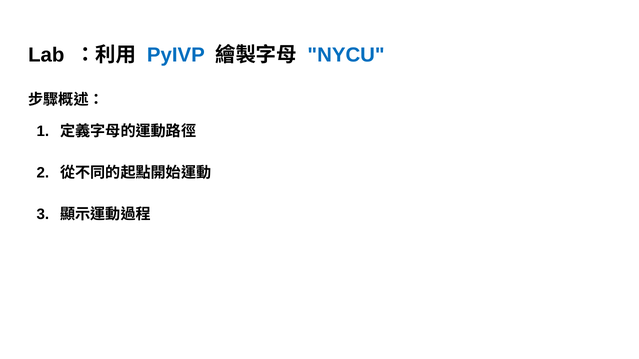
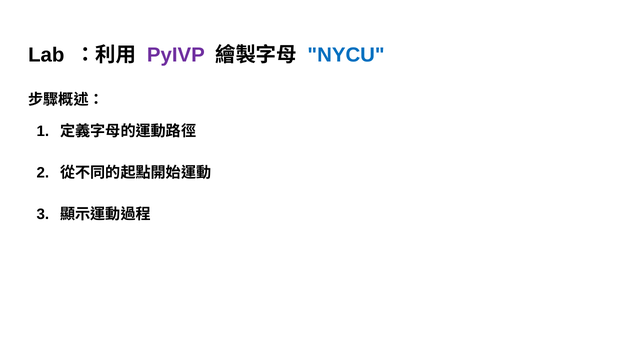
PyIVP colour: blue -> purple
